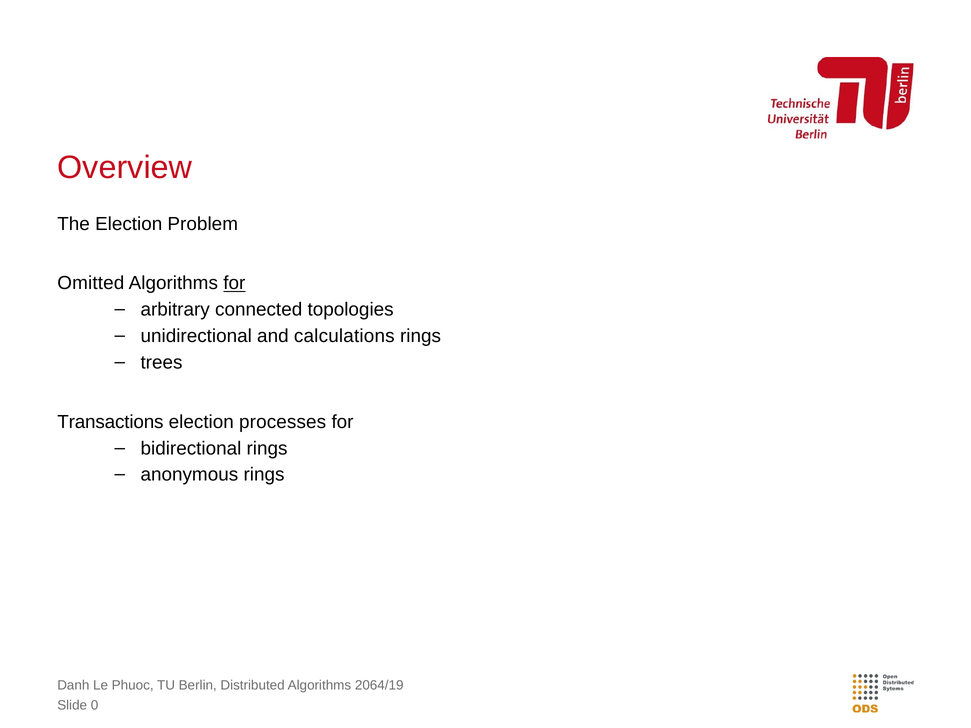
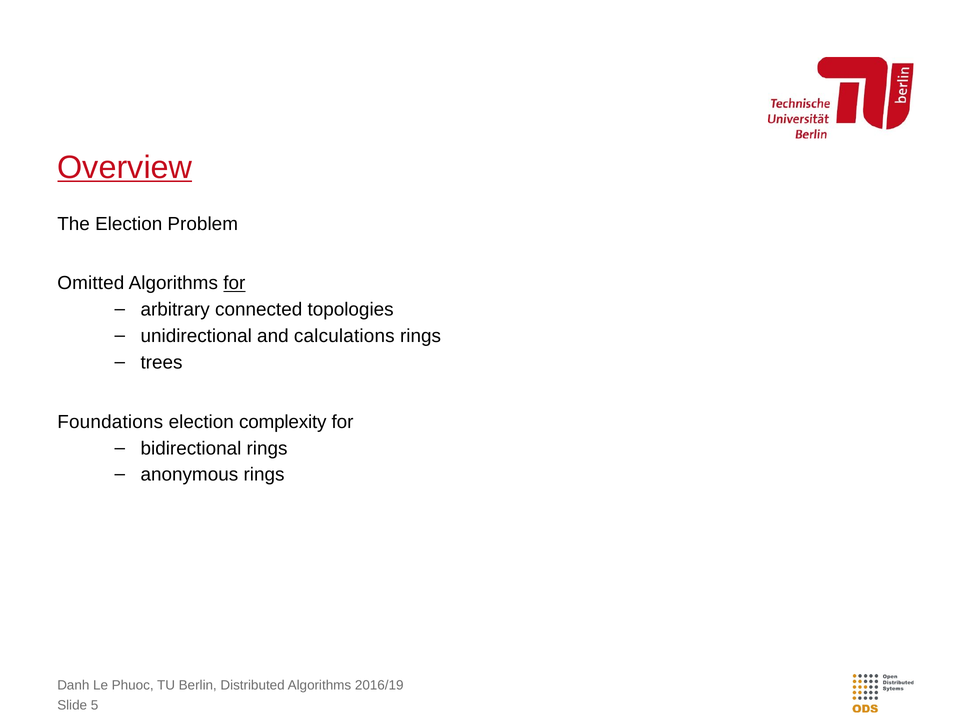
Overview underline: none -> present
Transactions: Transactions -> Foundations
processes: processes -> complexity
2064/19: 2064/19 -> 2016/19
0: 0 -> 5
